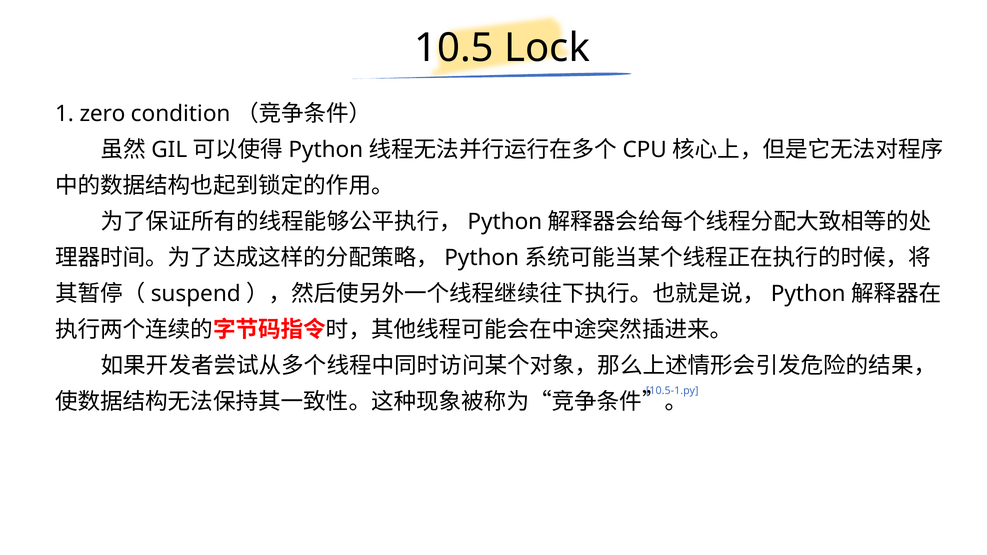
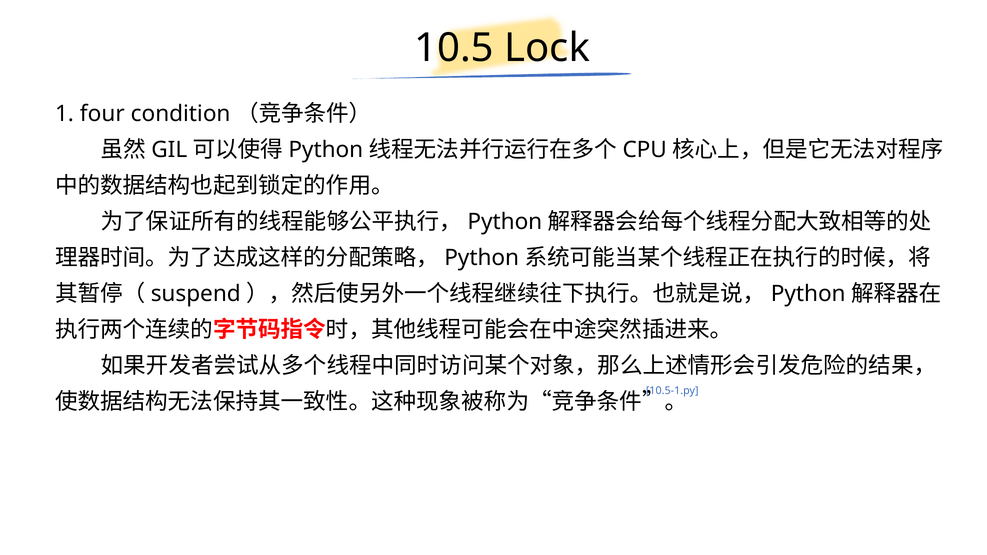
zero: zero -> four
